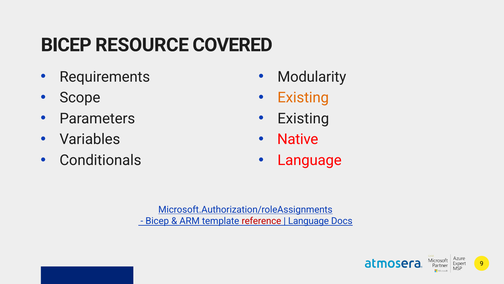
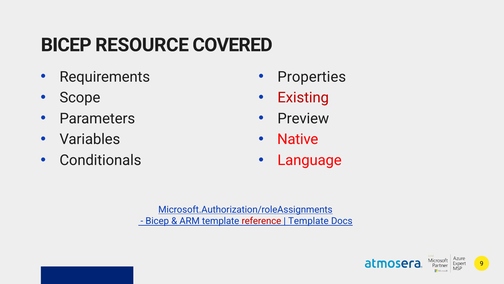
Modularity: Modularity -> Properties
Existing at (303, 98) colour: orange -> red
Existing at (303, 118): Existing -> Preview
Language at (309, 221): Language -> Template
